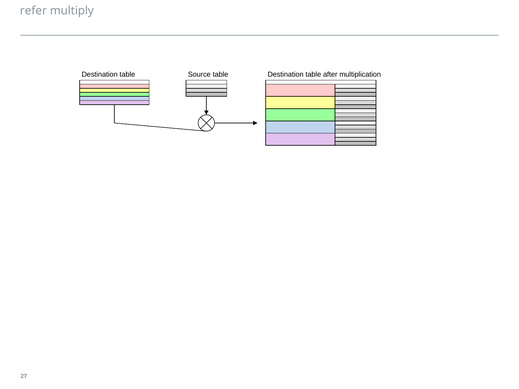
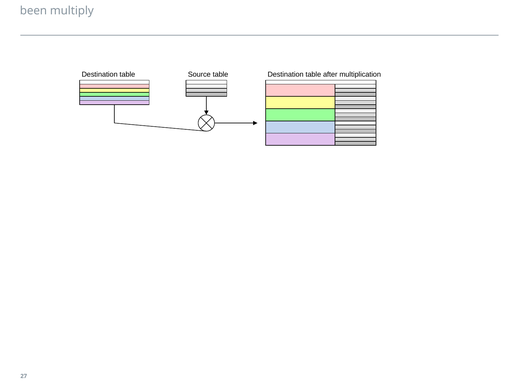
refer: refer -> been
